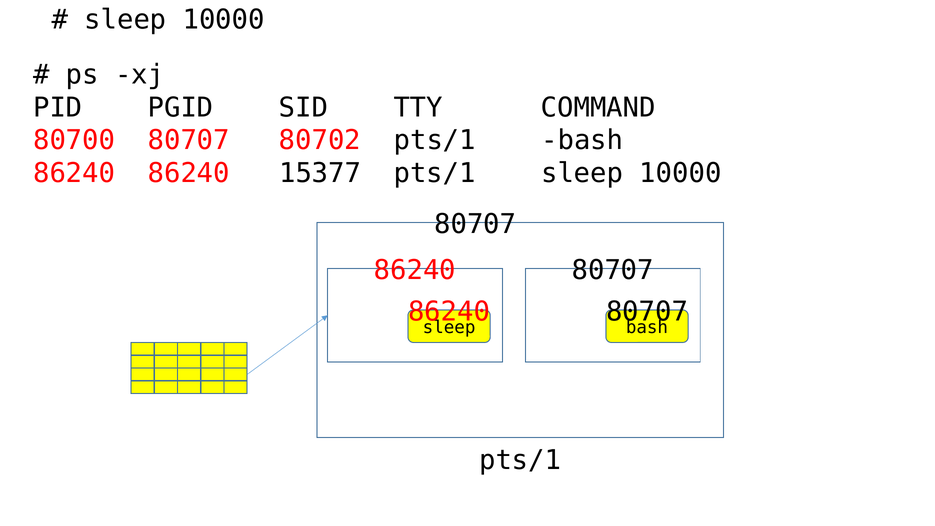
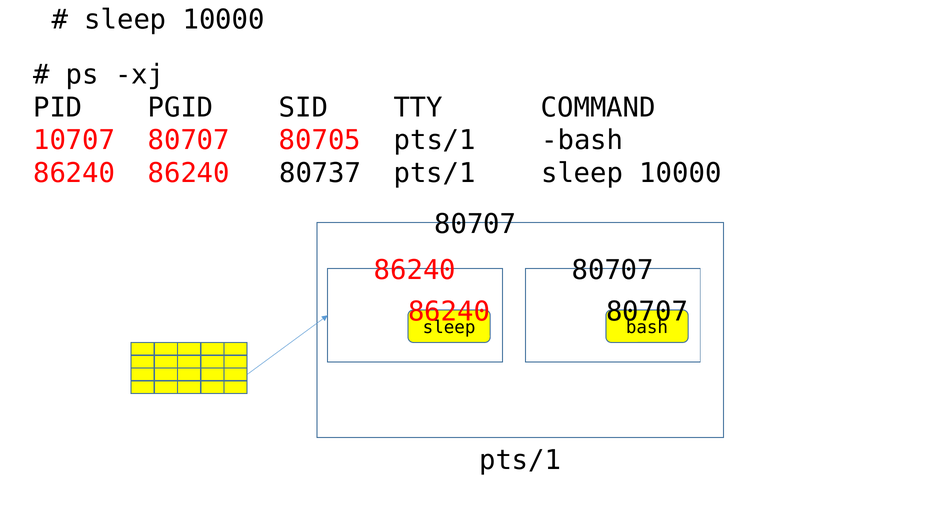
80700: 80700 -> 10707
80702: 80702 -> 80705
15377: 15377 -> 80737
